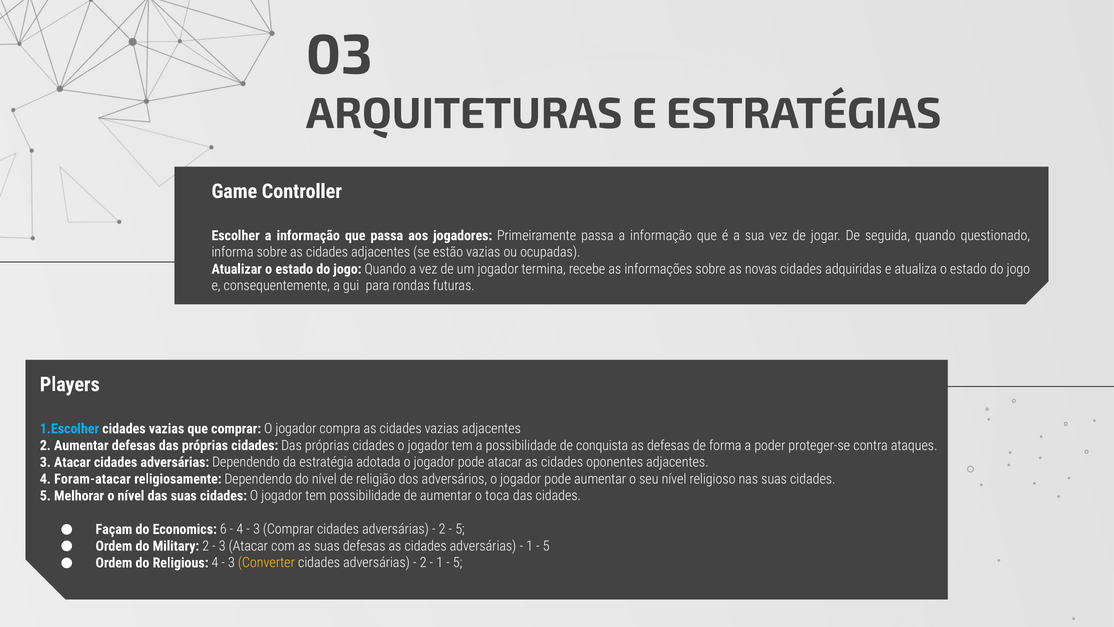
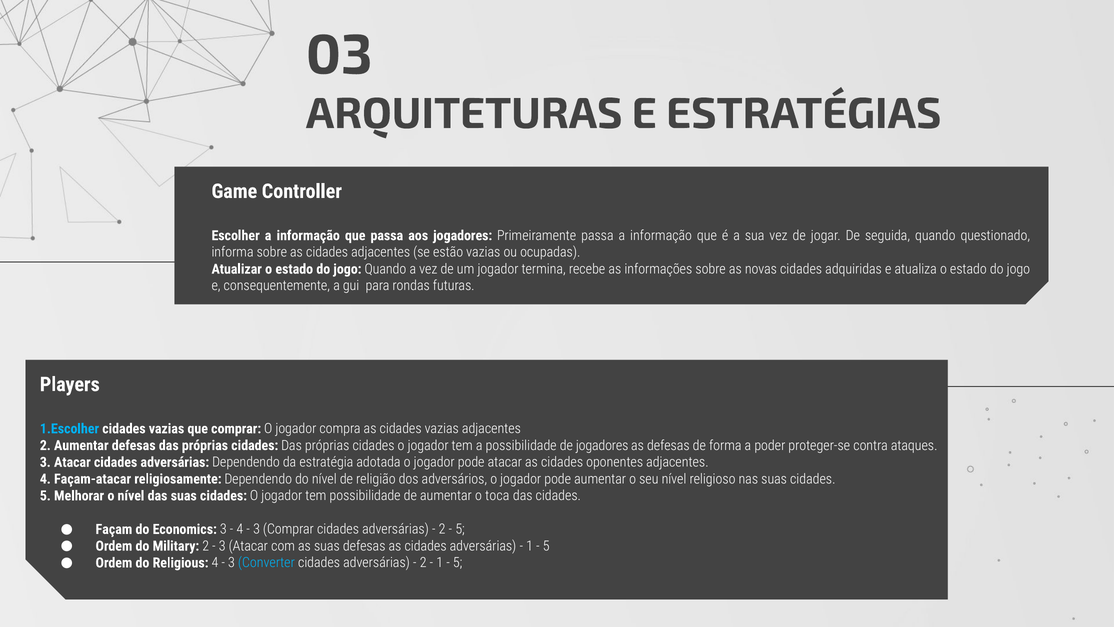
de conquista: conquista -> jogadores
Foram-atacar: Foram-atacar -> Façam-atacar
Economics 6: 6 -> 3
Converter colour: yellow -> light blue
